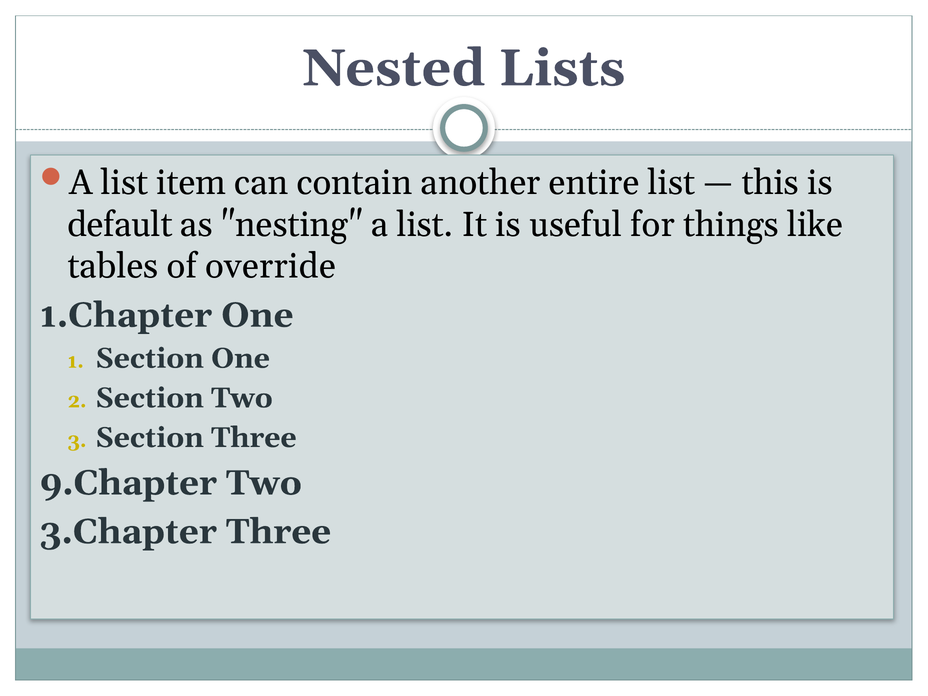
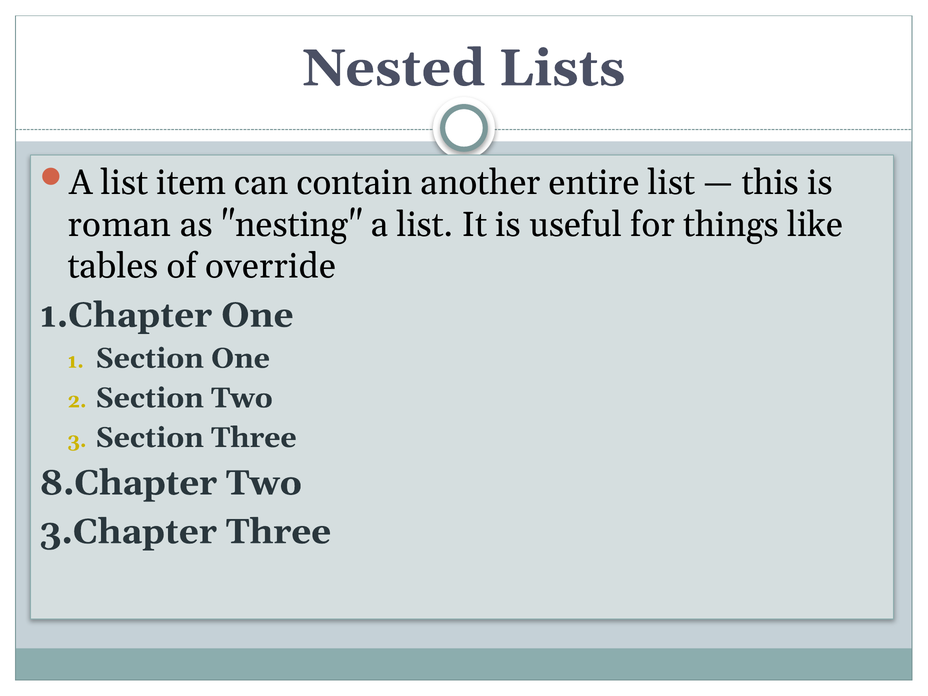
default: default -> roman
9.Chapter: 9.Chapter -> 8.Chapter
